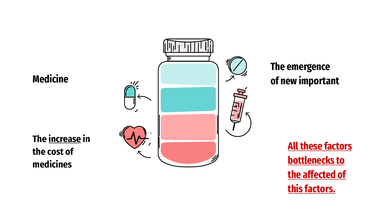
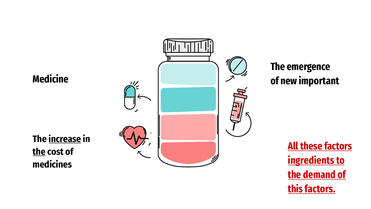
the at (39, 152) underline: none -> present
bottlenecks: bottlenecks -> ingredients
affected: affected -> demand
